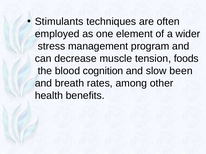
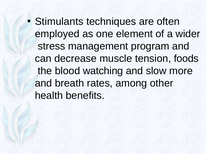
cognition: cognition -> watching
been: been -> more
